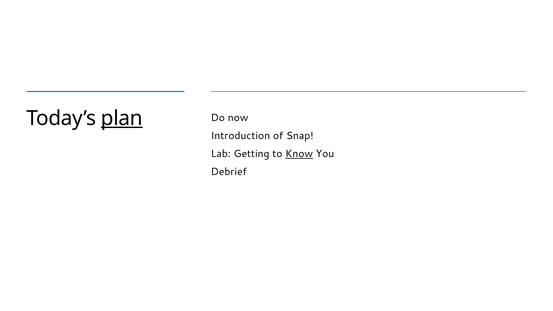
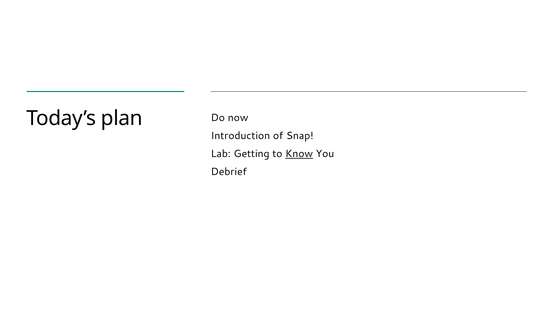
plan underline: present -> none
